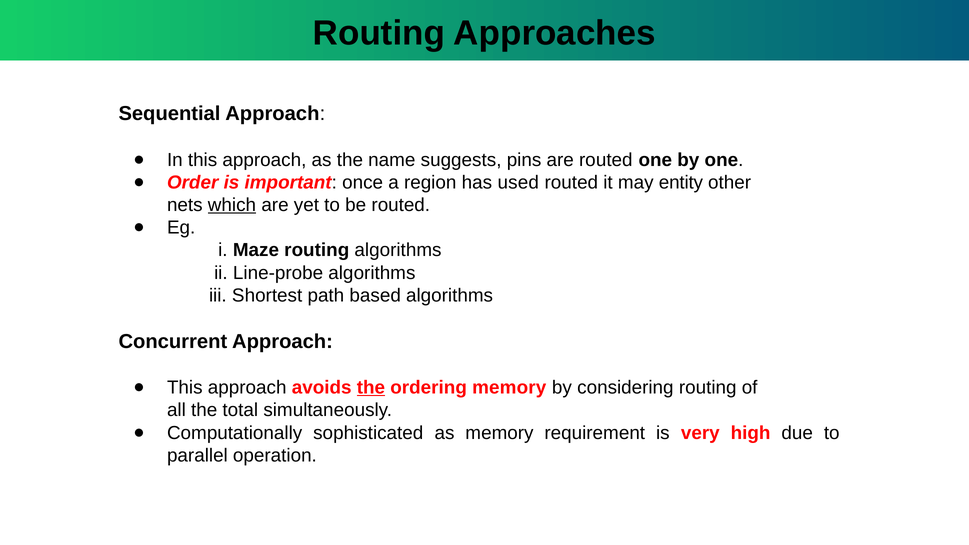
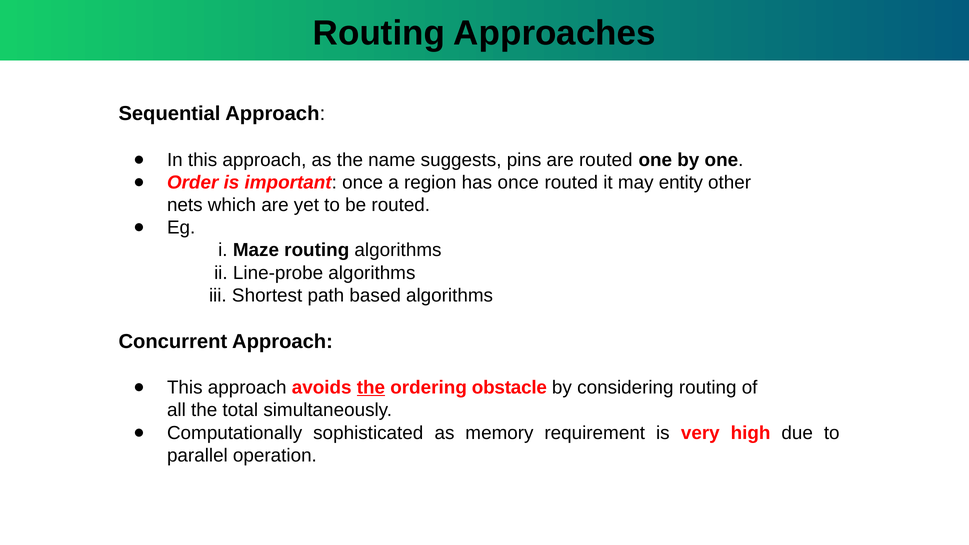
has used: used -> once
which underline: present -> none
ordering memory: memory -> obstacle
